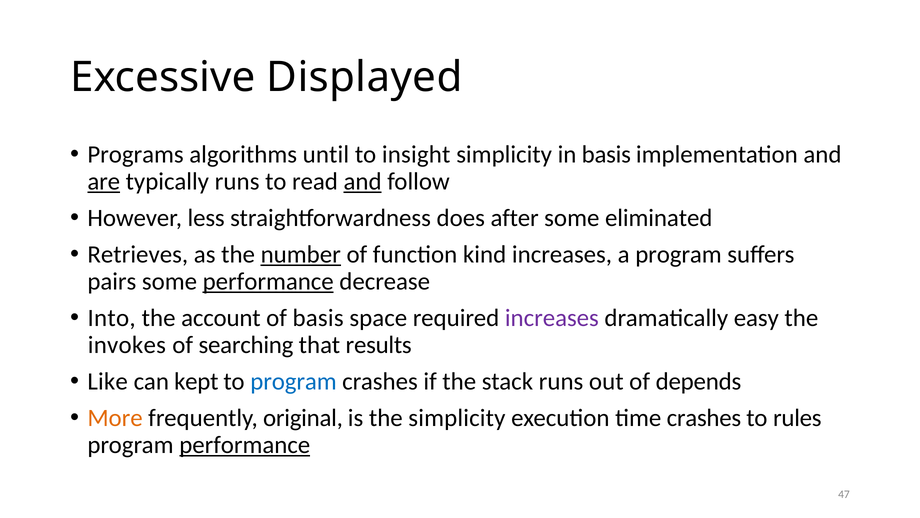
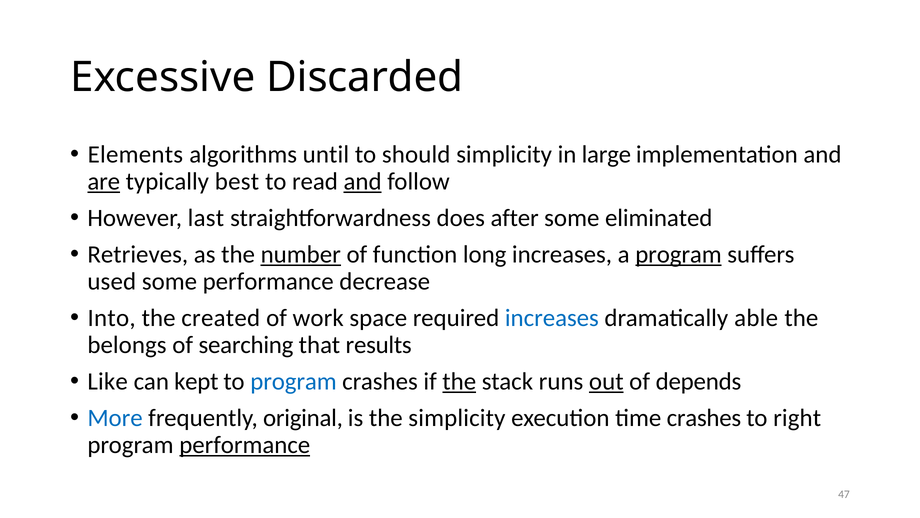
Displayed: Displayed -> Discarded
Programs: Programs -> Elements
insight: insight -> should
in basis: basis -> large
typically runs: runs -> best
less: less -> last
kind: kind -> long
program at (678, 254) underline: none -> present
pairs: pairs -> used
performance at (268, 281) underline: present -> none
account: account -> created
of basis: basis -> work
increases at (552, 318) colour: purple -> blue
easy: easy -> able
invokes: invokes -> belongs
the at (459, 381) underline: none -> present
out underline: none -> present
More colour: orange -> blue
rules: rules -> right
